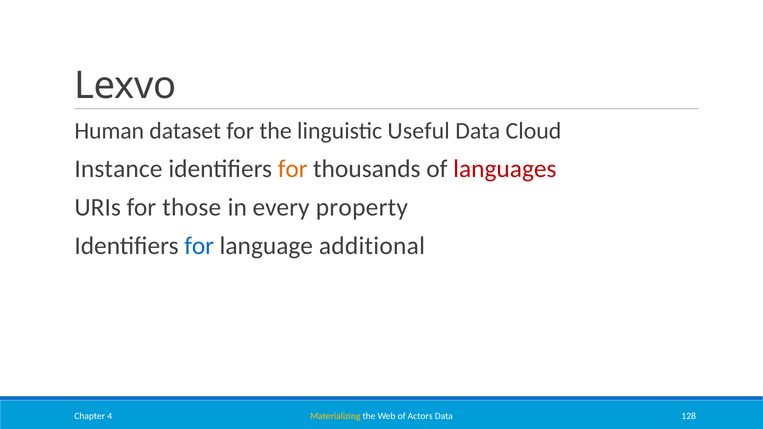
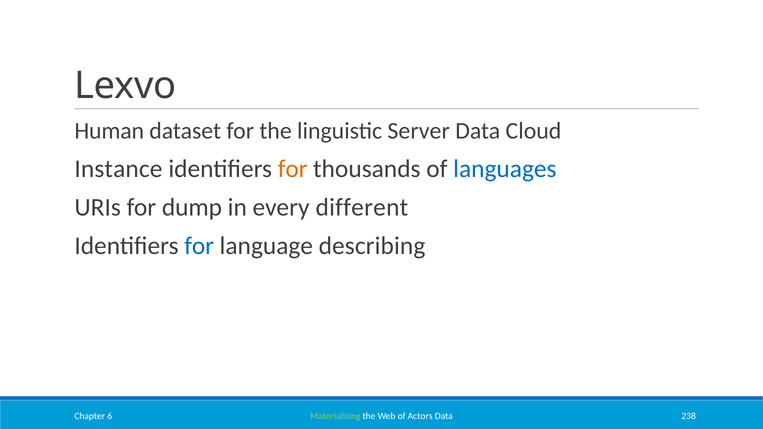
Useful: Useful -> Server
languages colour: red -> blue
those: those -> dump
property: property -> different
additional: additional -> describing
Materializing colour: yellow -> light green
128: 128 -> 238
4: 4 -> 6
